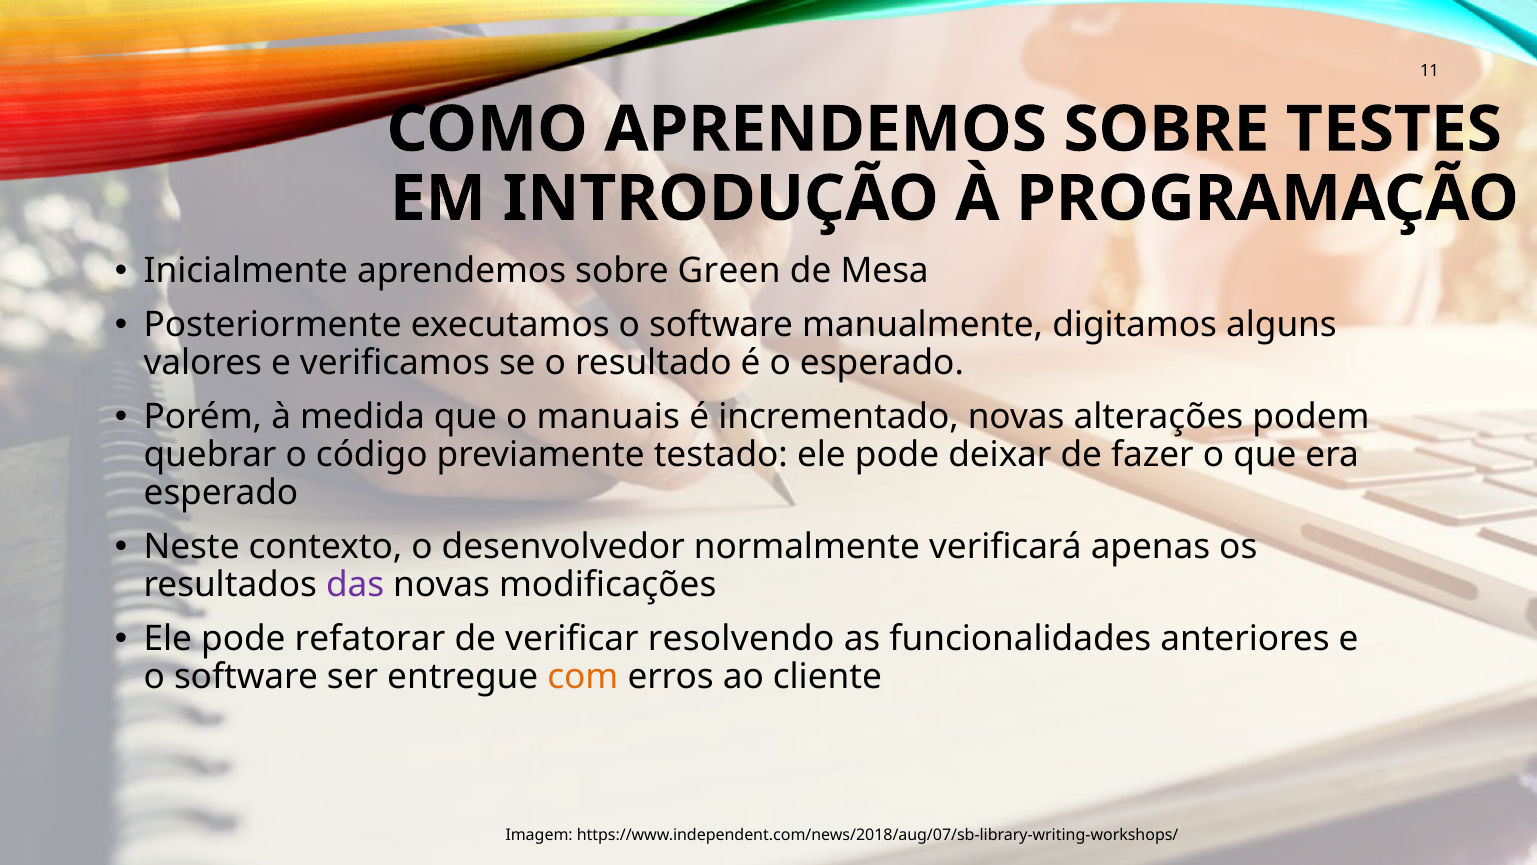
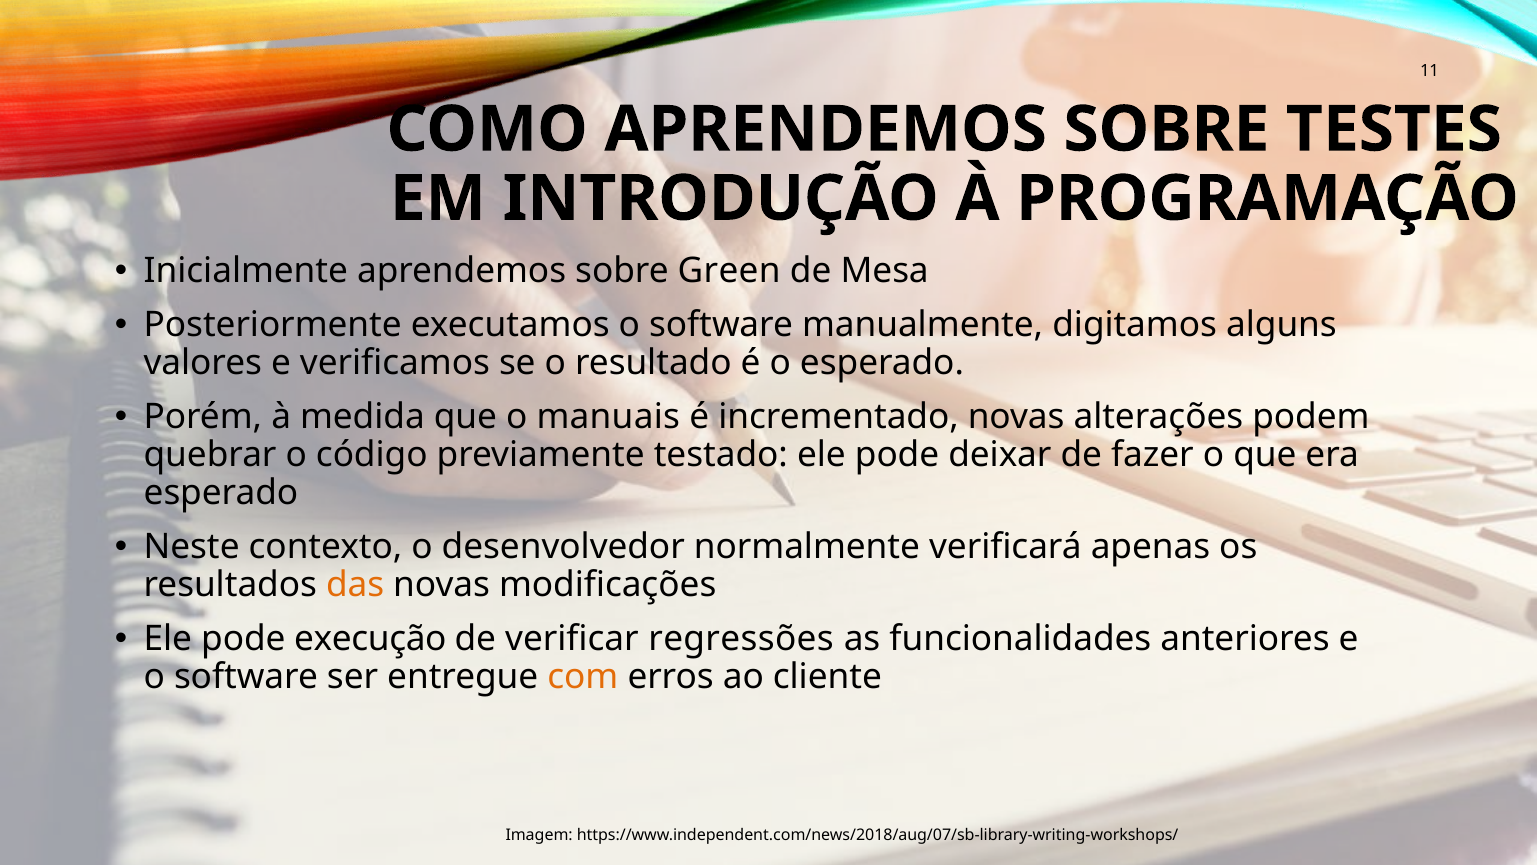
das colour: purple -> orange
refatorar: refatorar -> execução
resolvendo: resolvendo -> regressões
